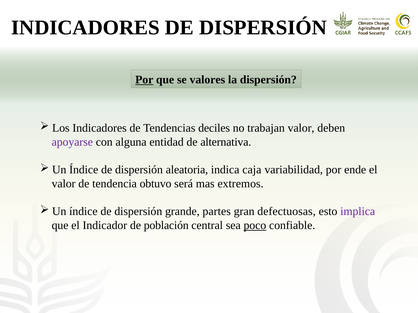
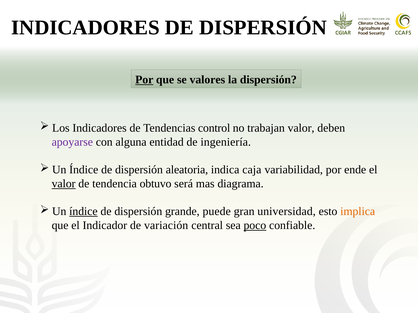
deciles: deciles -> control
alternativa: alternativa -> ingeniería
valor at (64, 184) underline: none -> present
extremos: extremos -> diagrama
índice at (83, 212) underline: none -> present
partes: partes -> puede
defectuosas: defectuosas -> universidad
implica colour: purple -> orange
población: población -> variación
